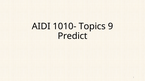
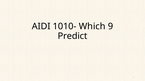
Topics: Topics -> Which
